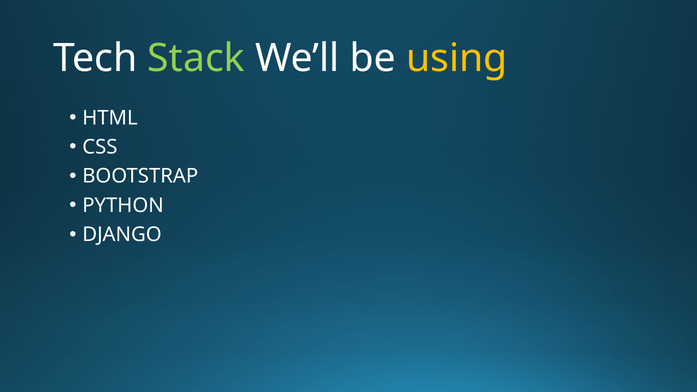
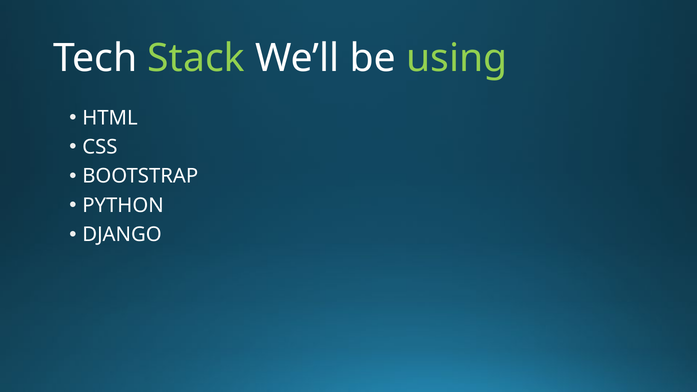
using colour: yellow -> light green
